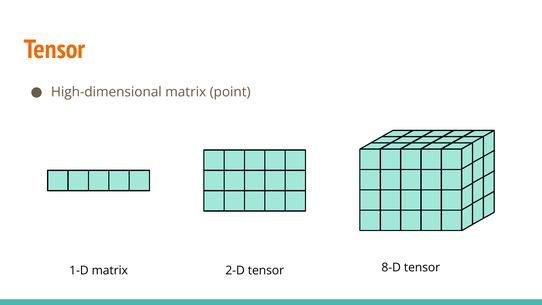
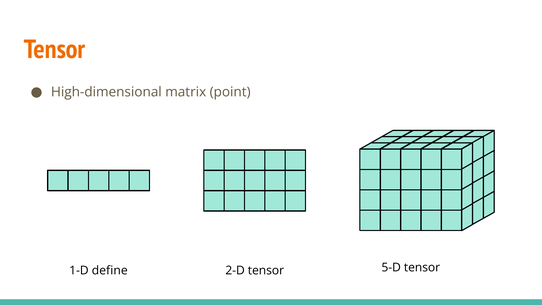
1-D matrix: matrix -> define
8-D: 8-D -> 5-D
